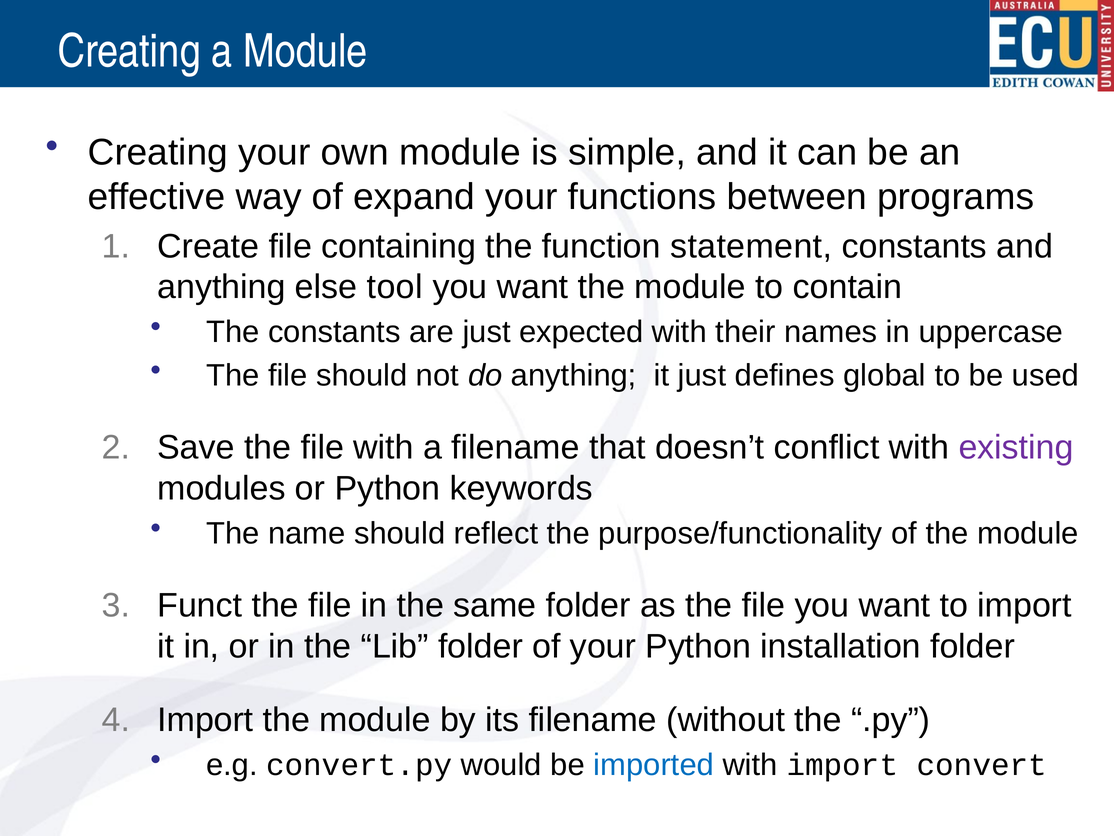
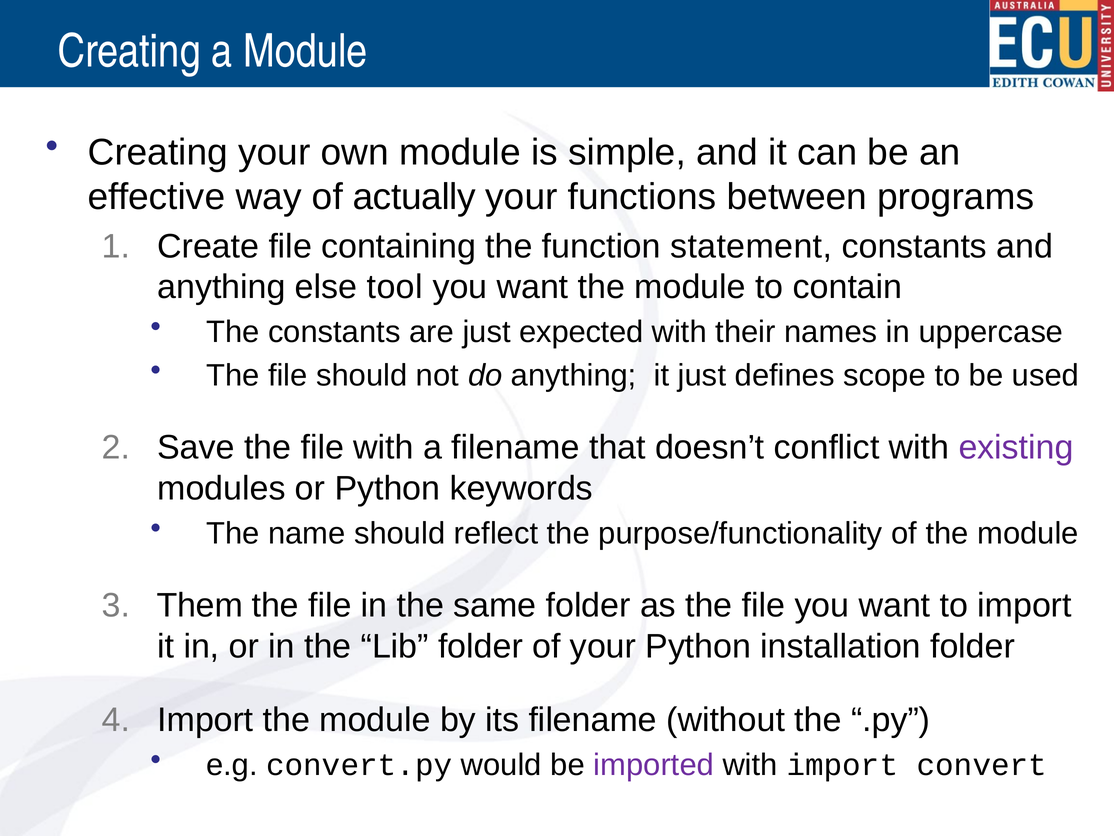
expand: expand -> actually
global: global -> scope
Funct: Funct -> Them
imported colour: blue -> purple
